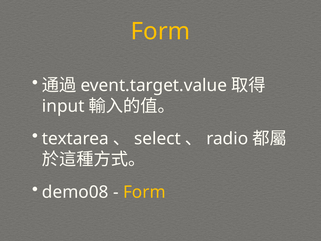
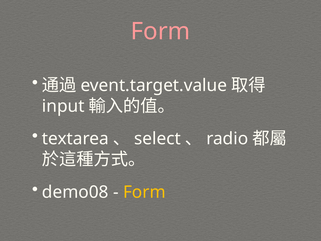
Form at (160, 31) colour: yellow -> pink
